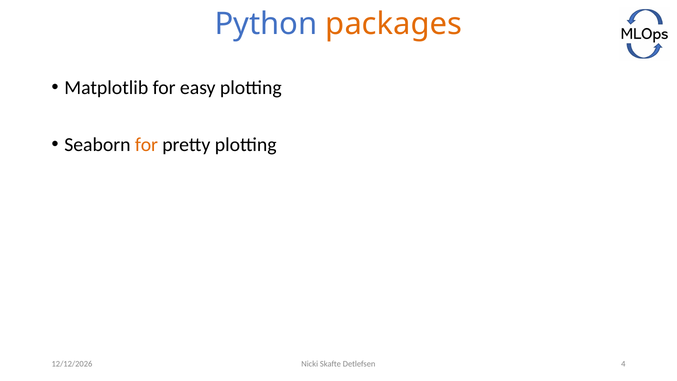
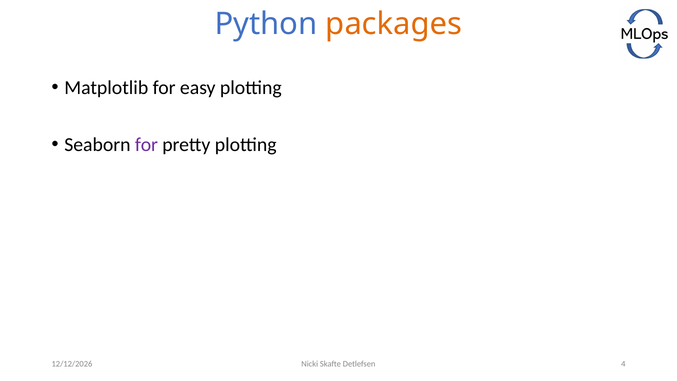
for at (146, 144) colour: orange -> purple
